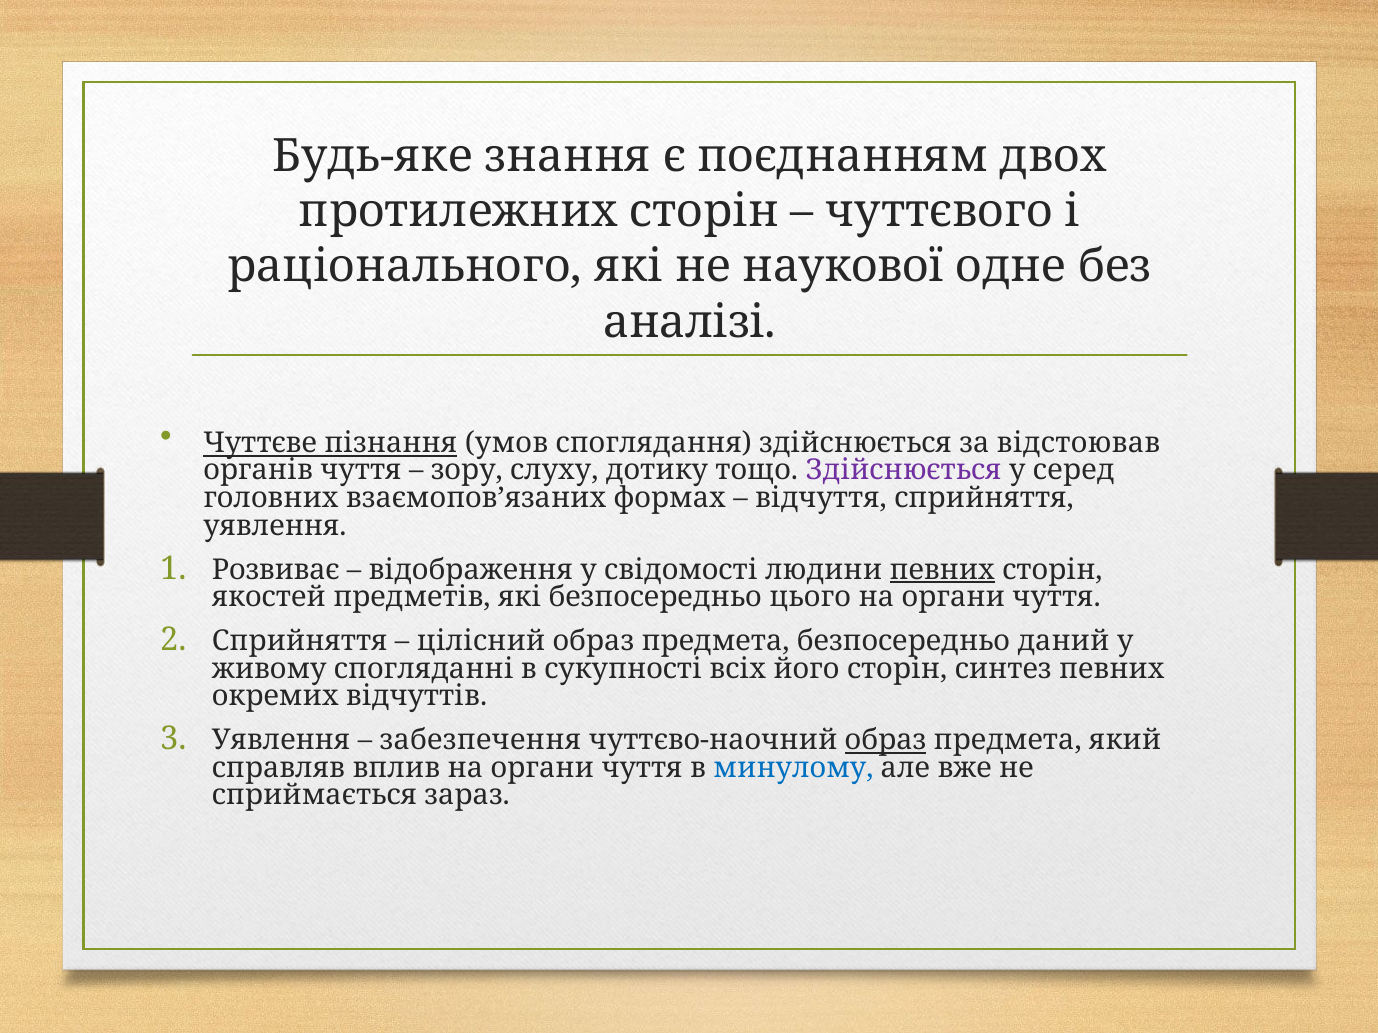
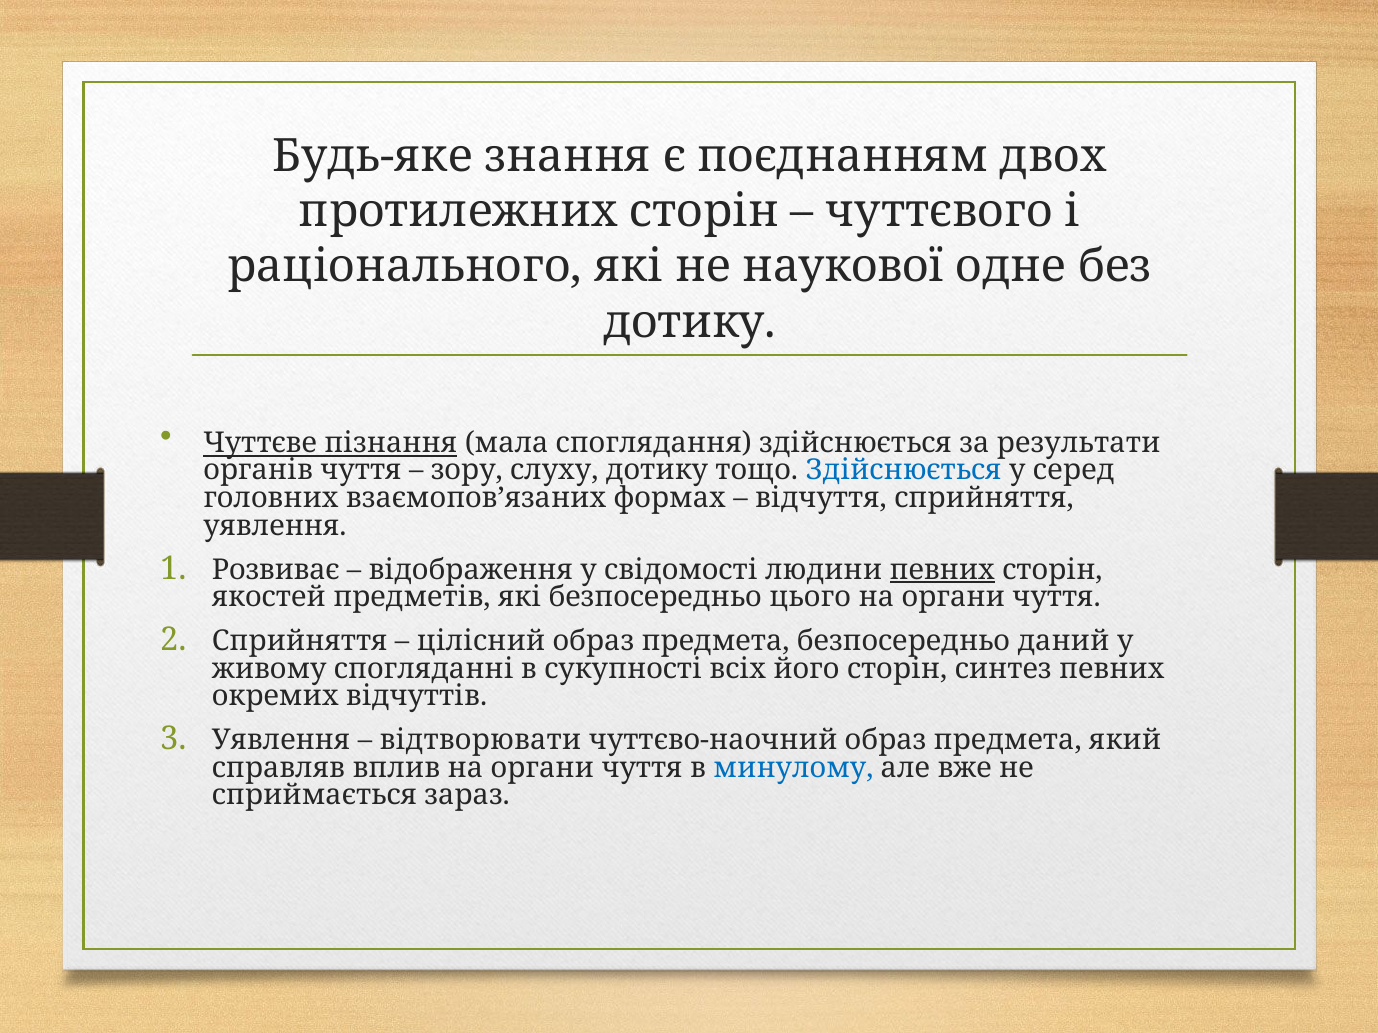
аналізі at (690, 322): аналізі -> дотику
умов: умов -> мала
відстоював: відстоював -> результати
Здійснюється at (904, 471) colour: purple -> blue
забезпечення: забезпечення -> відтворювати
образ at (886, 741) underline: present -> none
